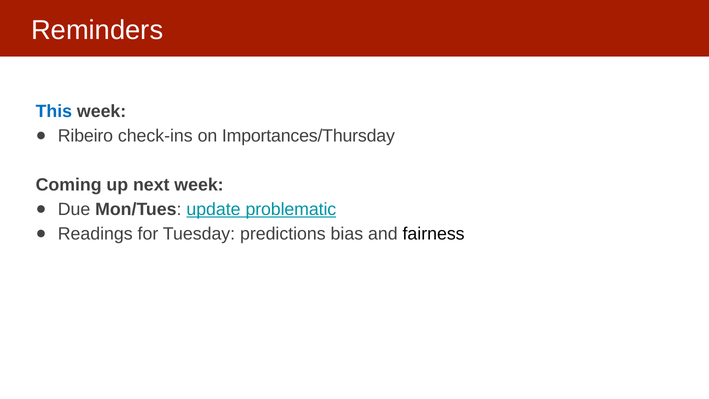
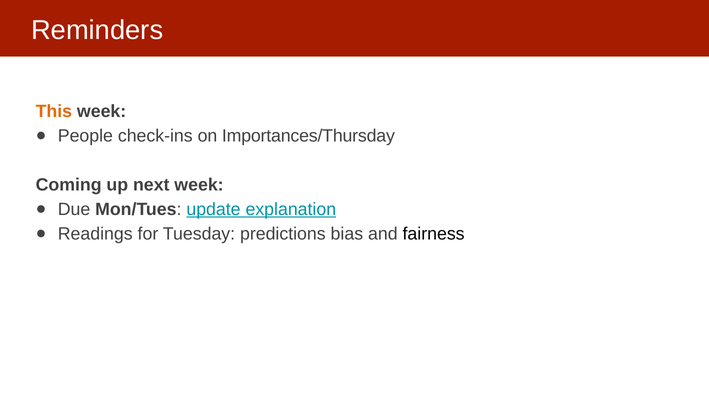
This colour: blue -> orange
Ribeiro: Ribeiro -> People
problematic: problematic -> explanation
